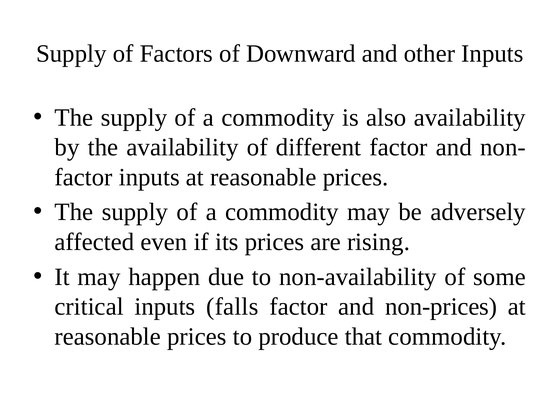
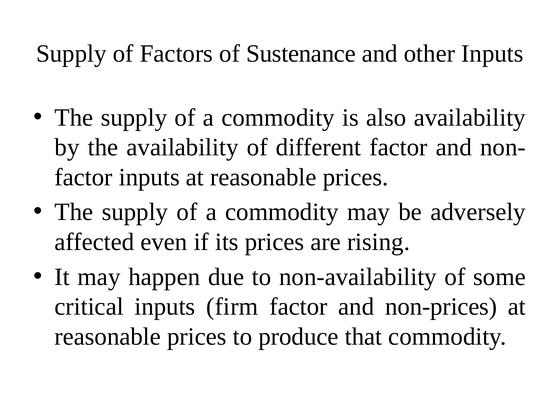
Downward: Downward -> Sustenance
falls: falls -> firm
